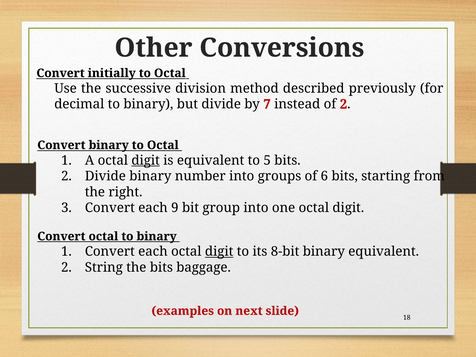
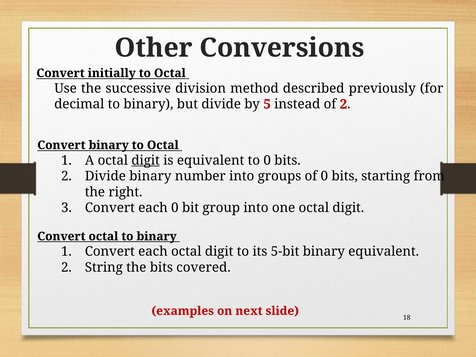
7: 7 -> 5
to 5: 5 -> 0
of 6: 6 -> 0
each 9: 9 -> 0
digit at (219, 252) underline: present -> none
8-bit: 8-bit -> 5-bit
baggage: baggage -> covered
